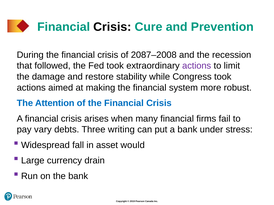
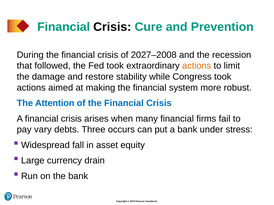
2087–2008: 2087–2008 -> 2027–2008
actions at (197, 66) colour: purple -> orange
writing: writing -> occurs
would: would -> equity
